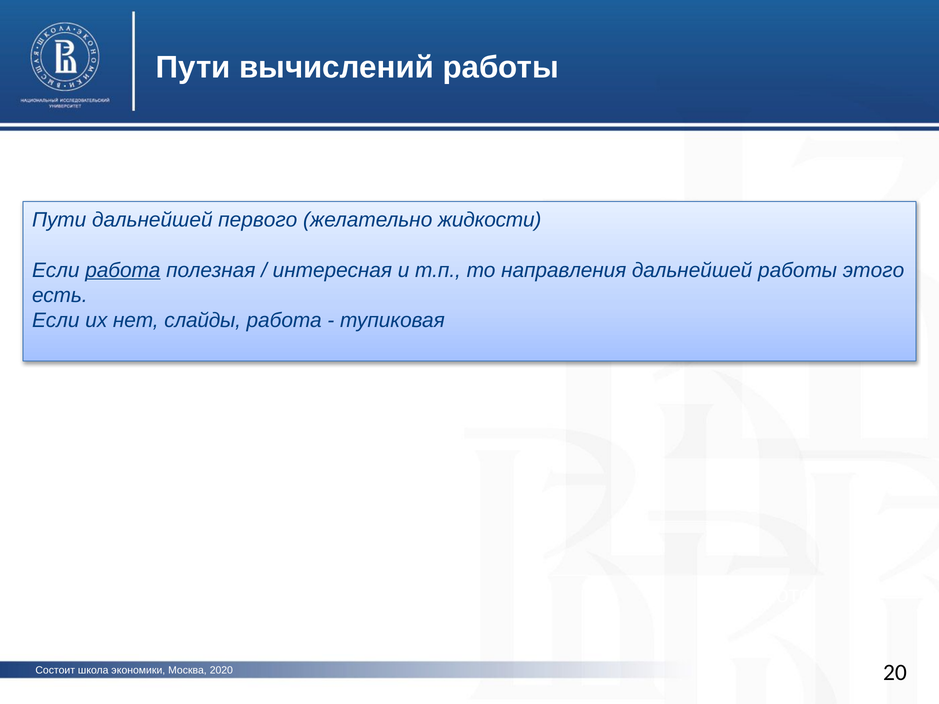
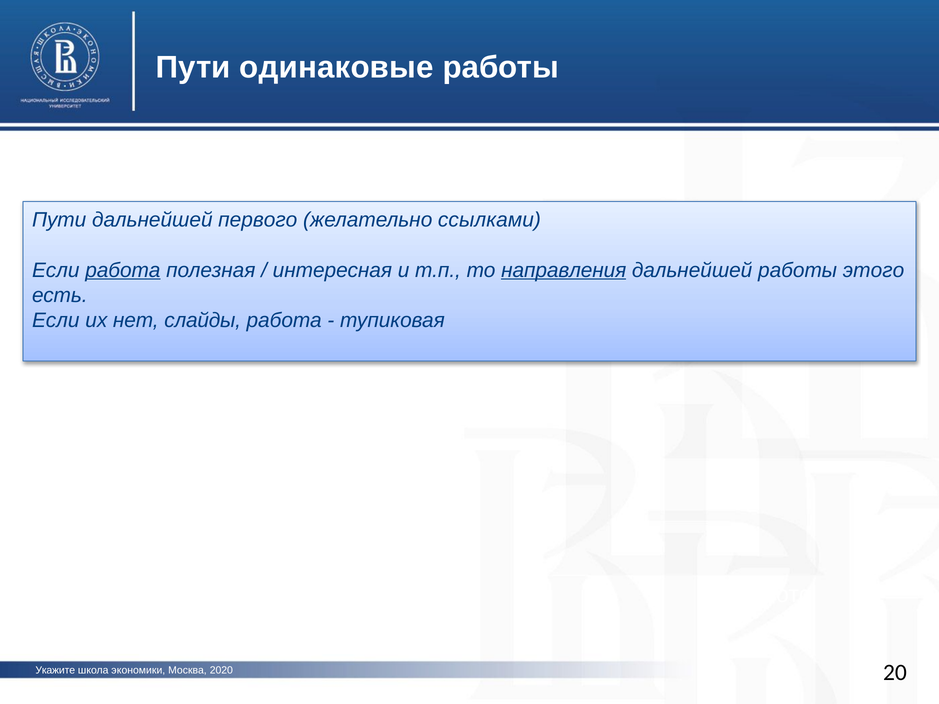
вычислений: вычислений -> одинаковые
жидкости: жидкости -> ссылками
направления underline: none -> present
Состоит: Состоит -> Укажите
